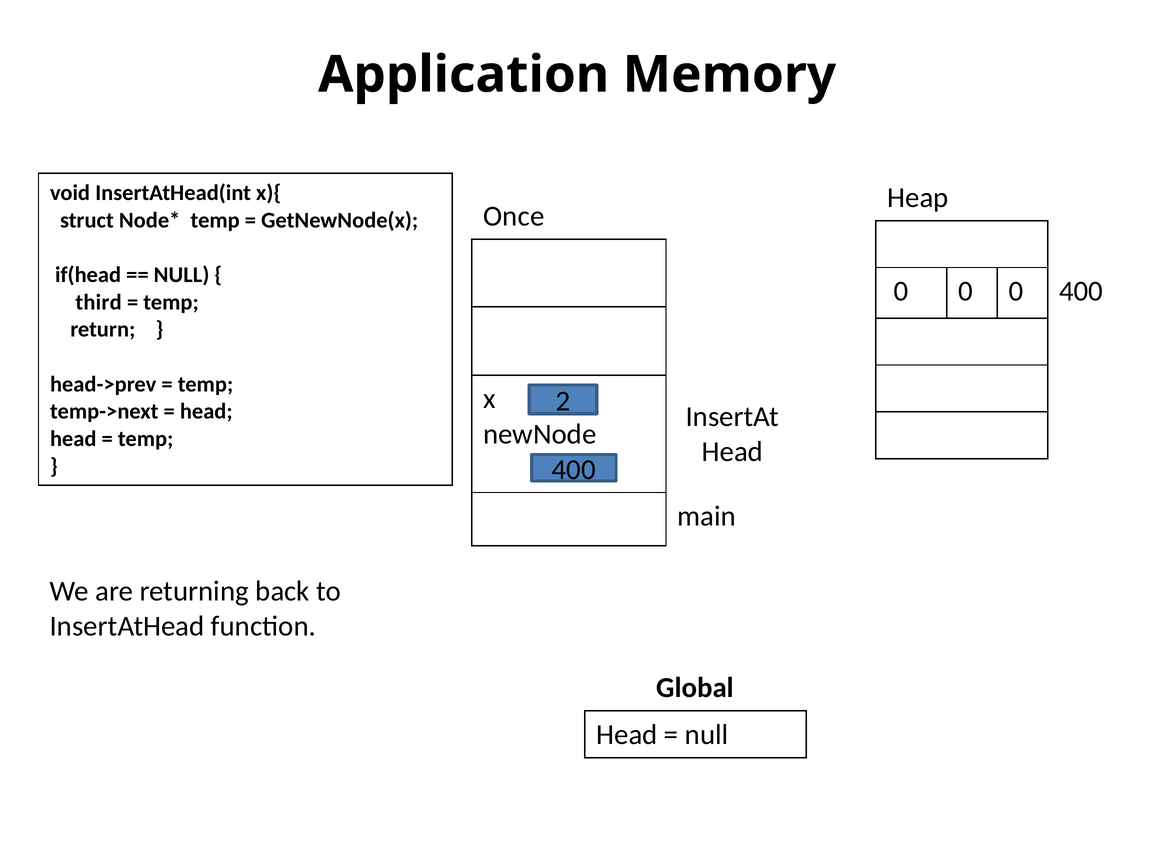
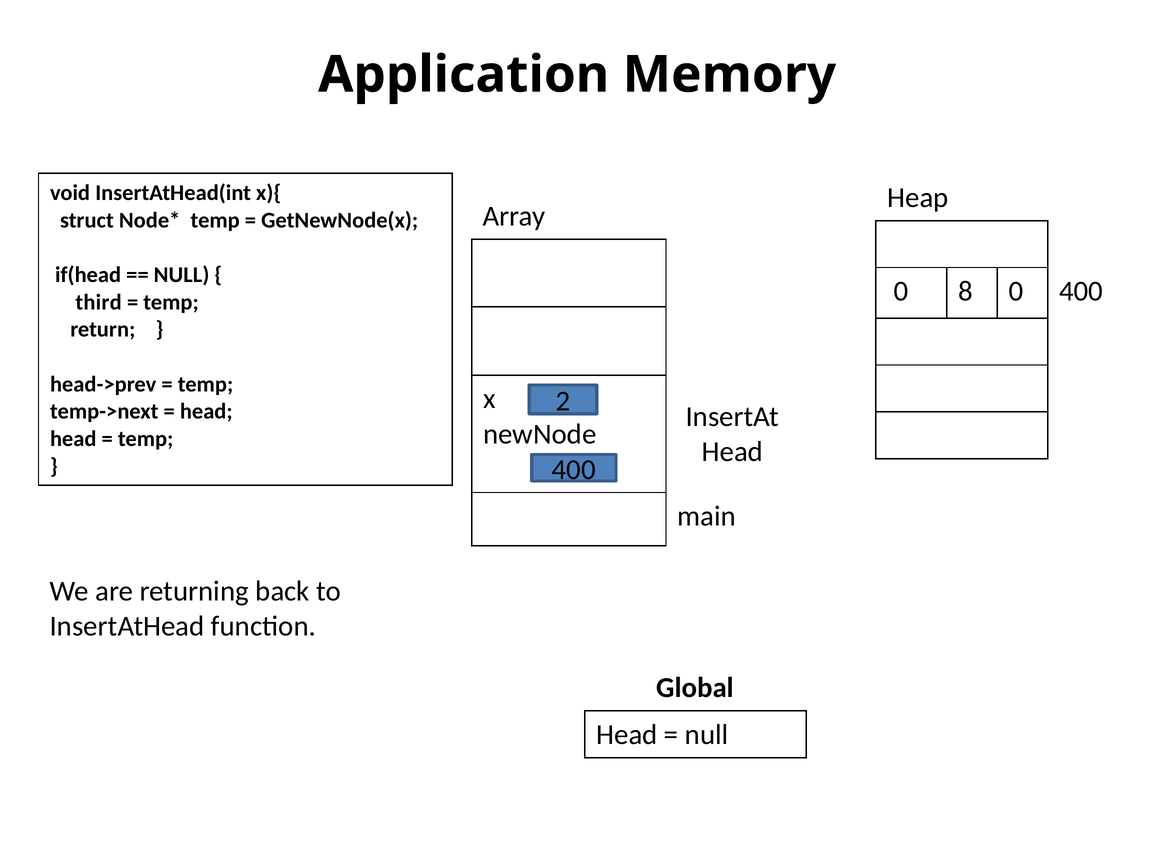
Once: Once -> Array
0 at (966, 291): 0 -> 8
